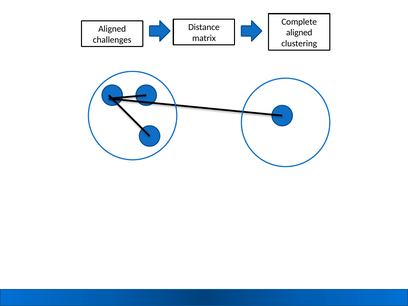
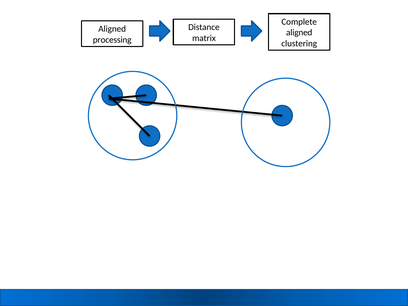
challenges: challenges -> processing
